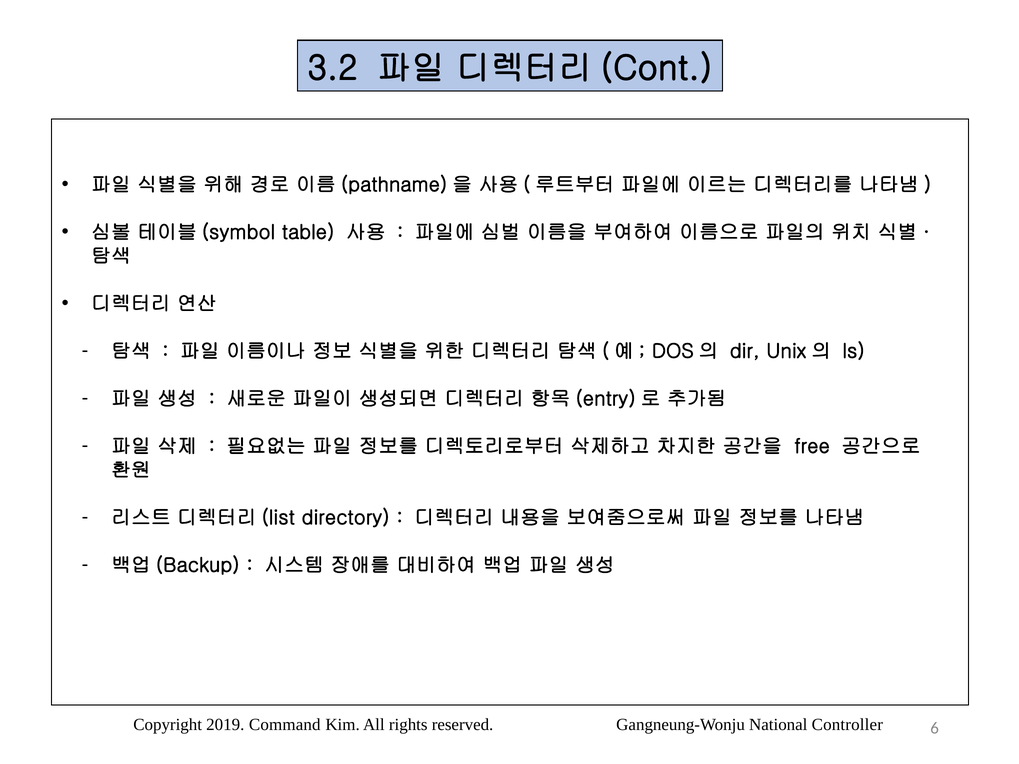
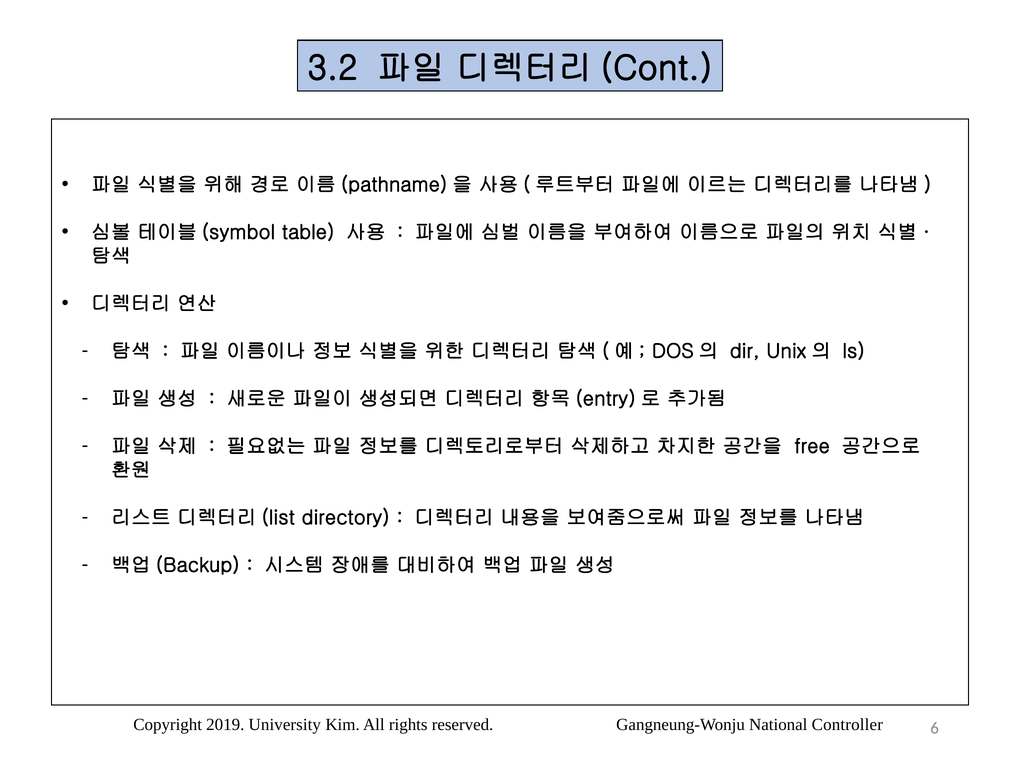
Command: Command -> University
